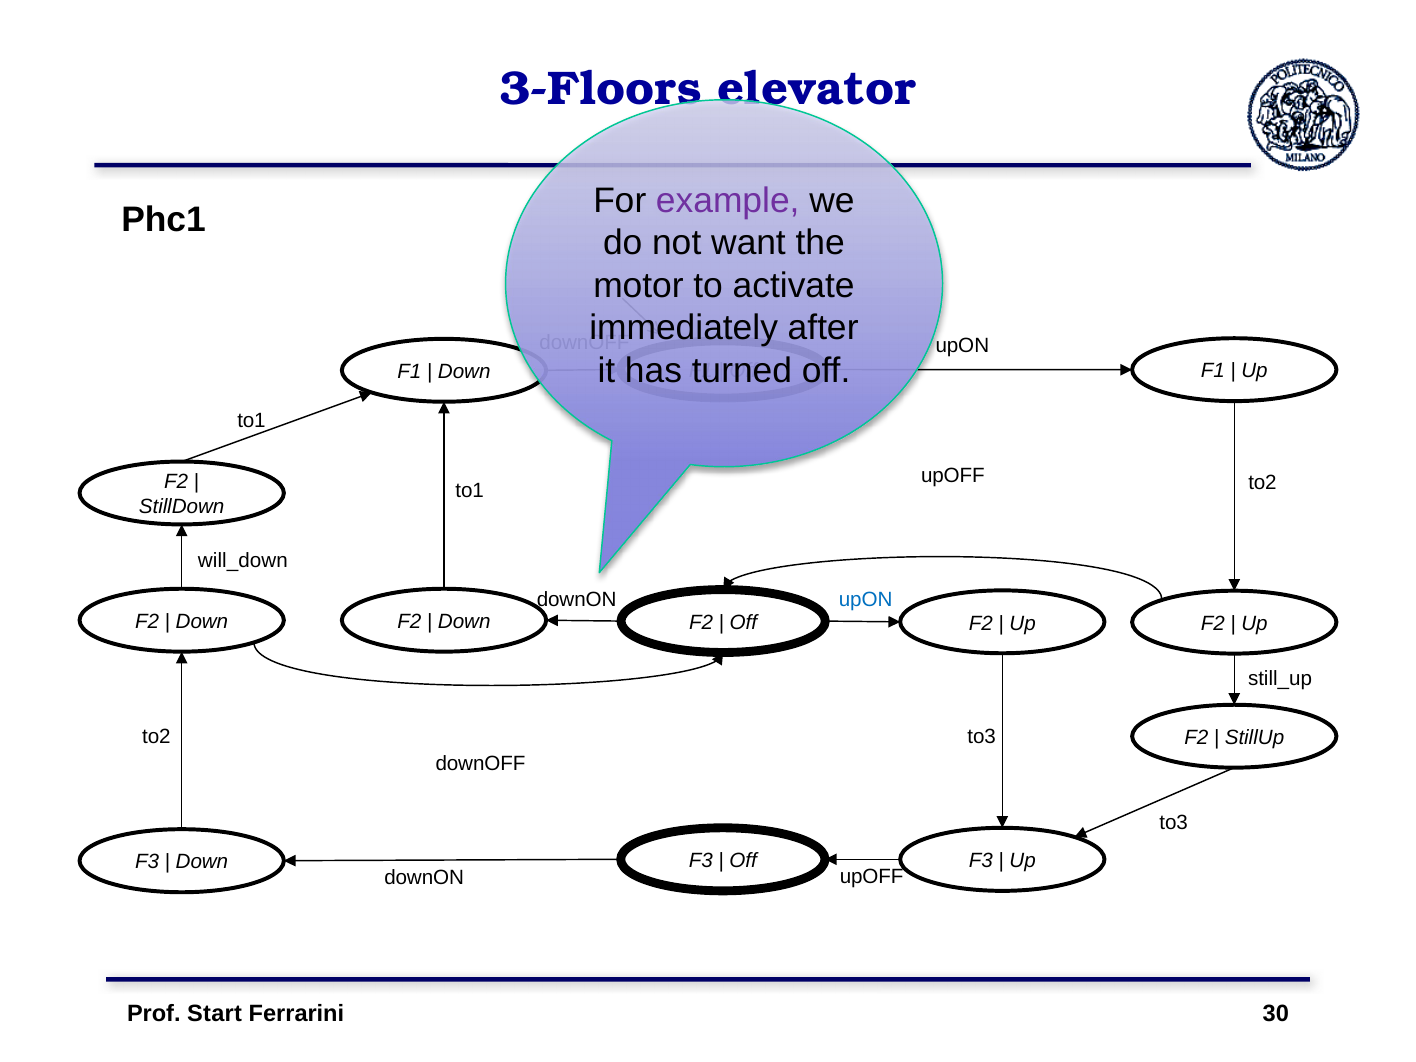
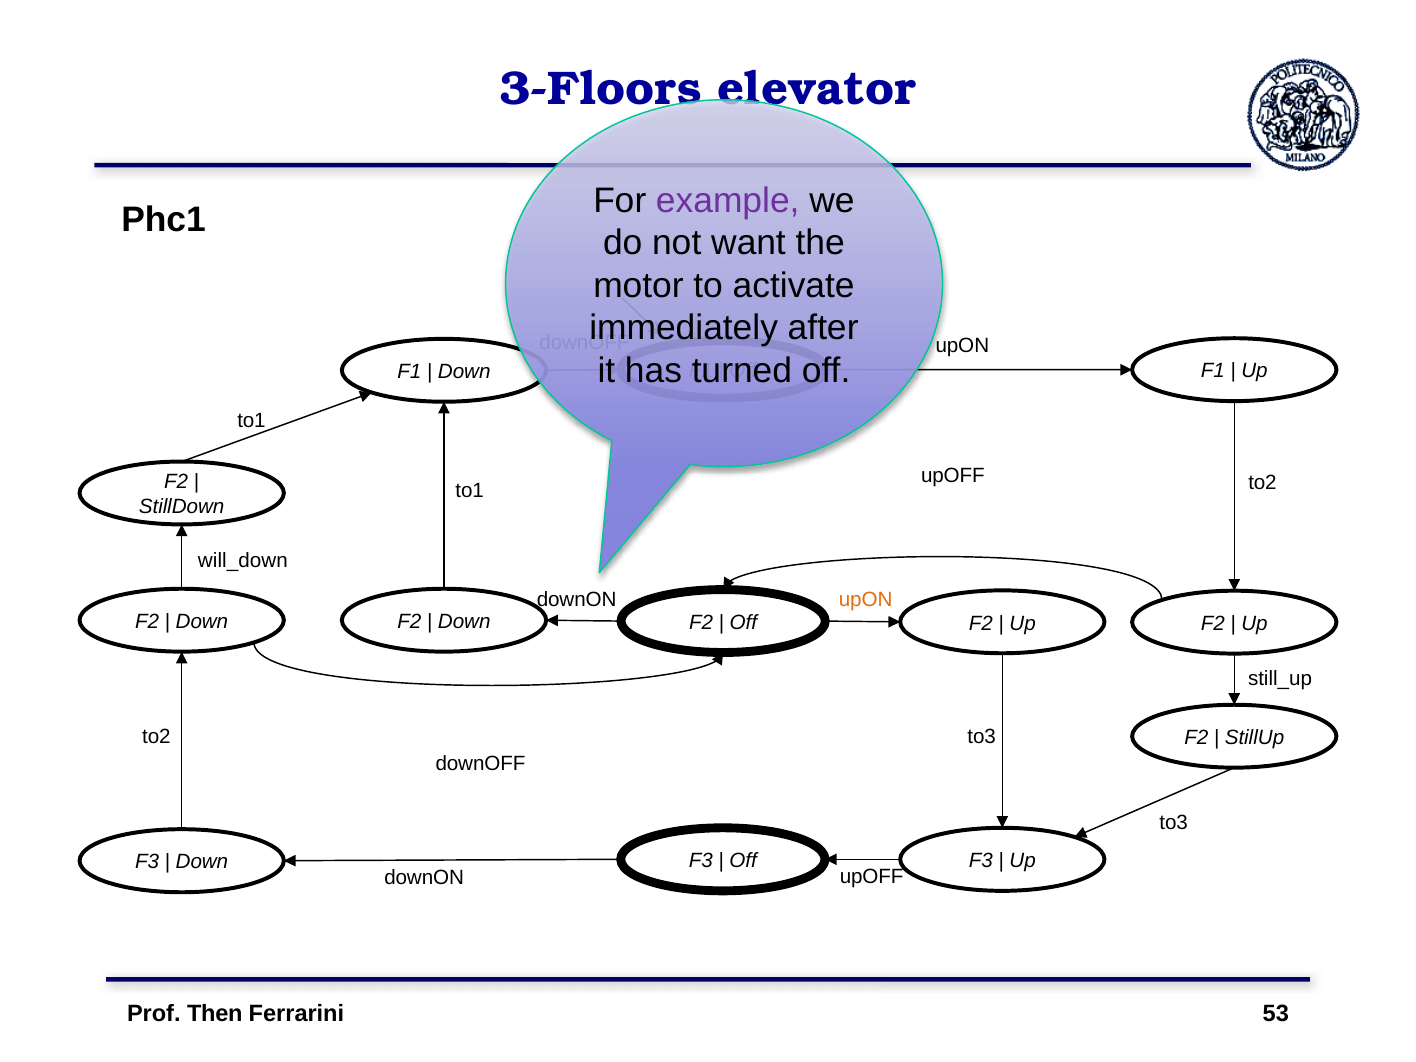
upON at (866, 600) colour: blue -> orange
Start: Start -> Then
30: 30 -> 53
